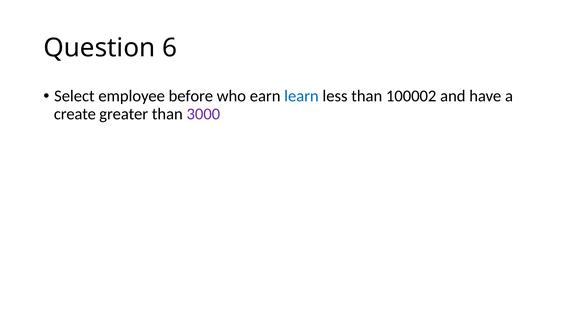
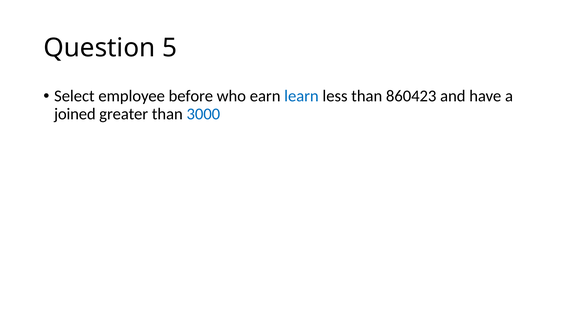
6: 6 -> 5
100002: 100002 -> 860423
create: create -> joined
3000 colour: purple -> blue
